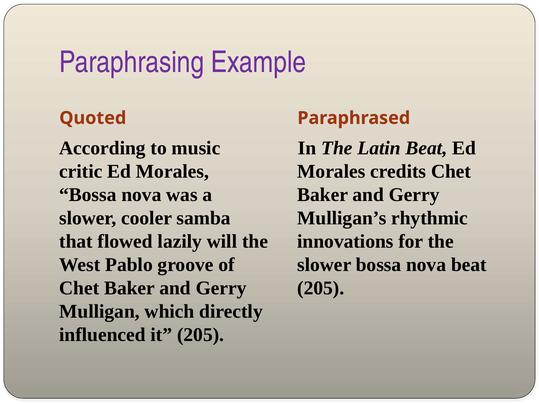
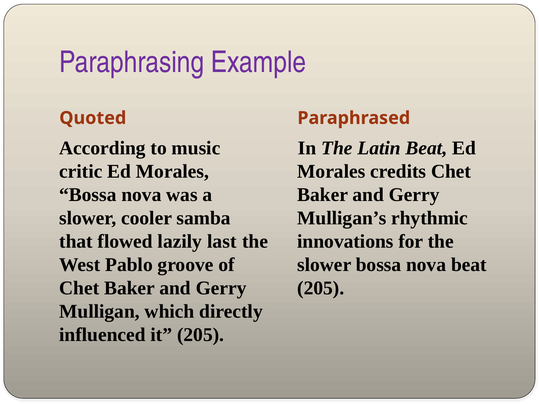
will: will -> last
